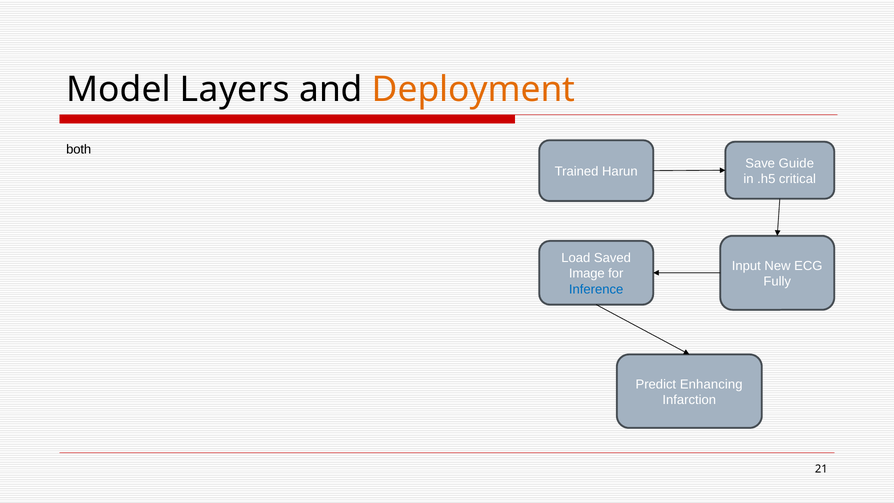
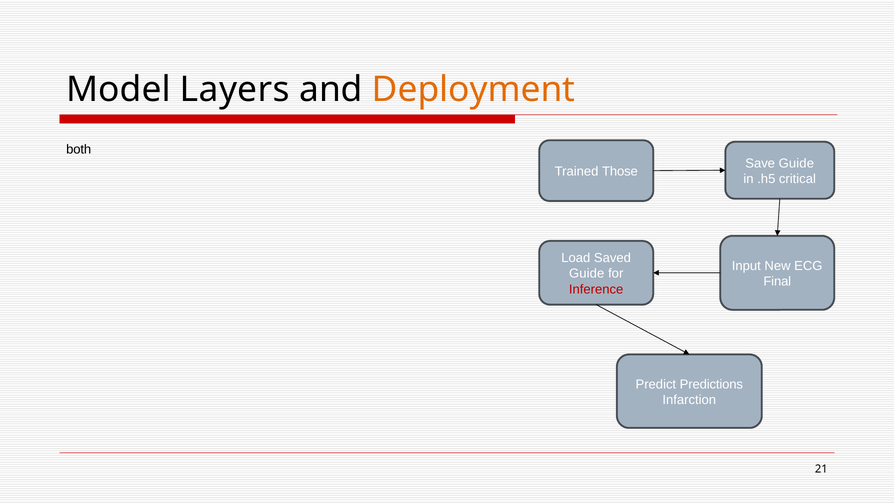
Harun: Harun -> Those
Image at (587, 274): Image -> Guide
Fully: Fully -> Final
Inference colour: blue -> red
Enhancing: Enhancing -> Predictions
